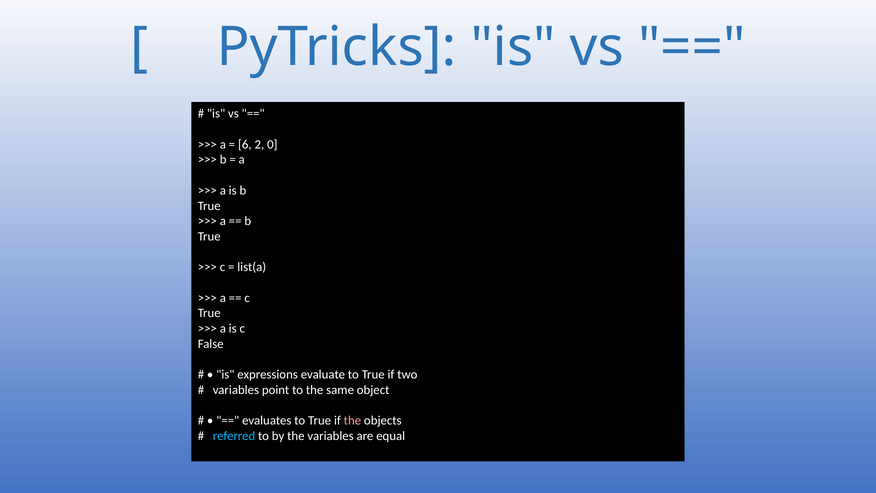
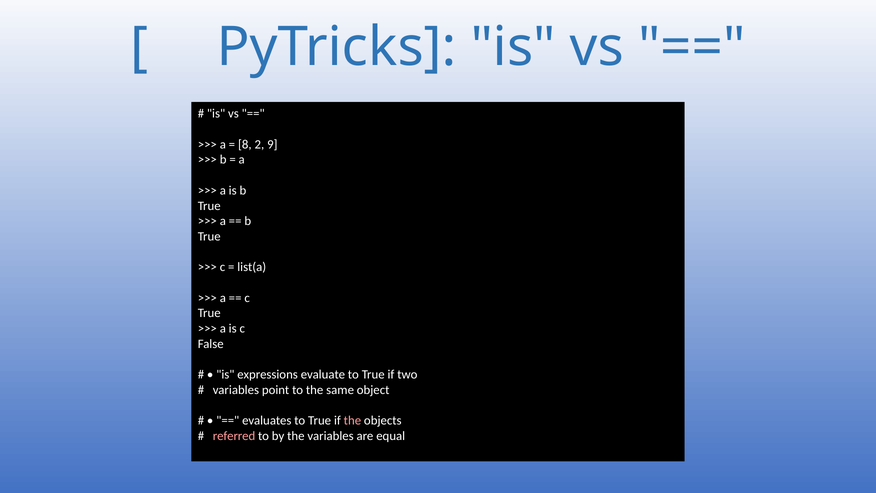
6: 6 -> 8
0: 0 -> 9
referred colour: light blue -> pink
